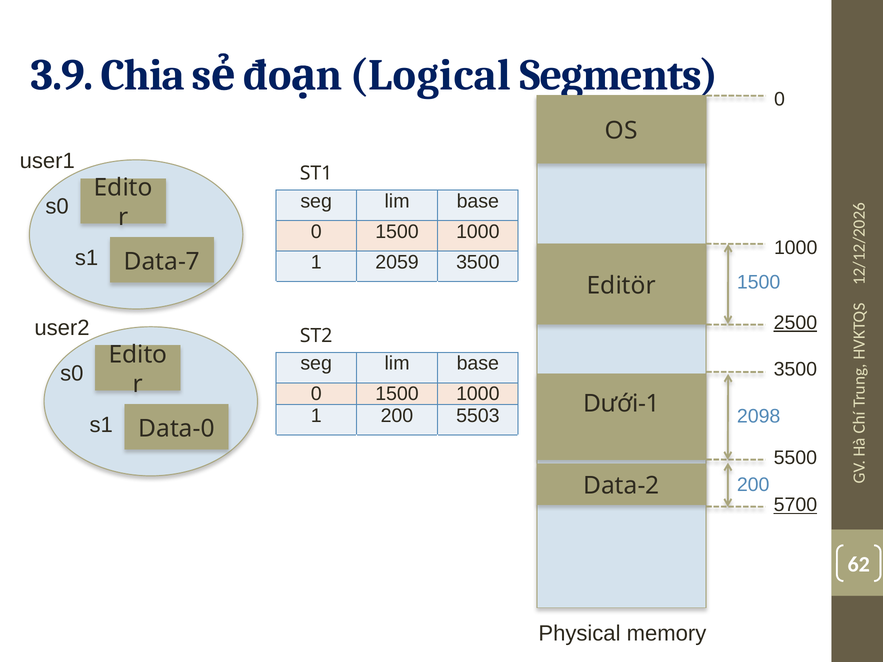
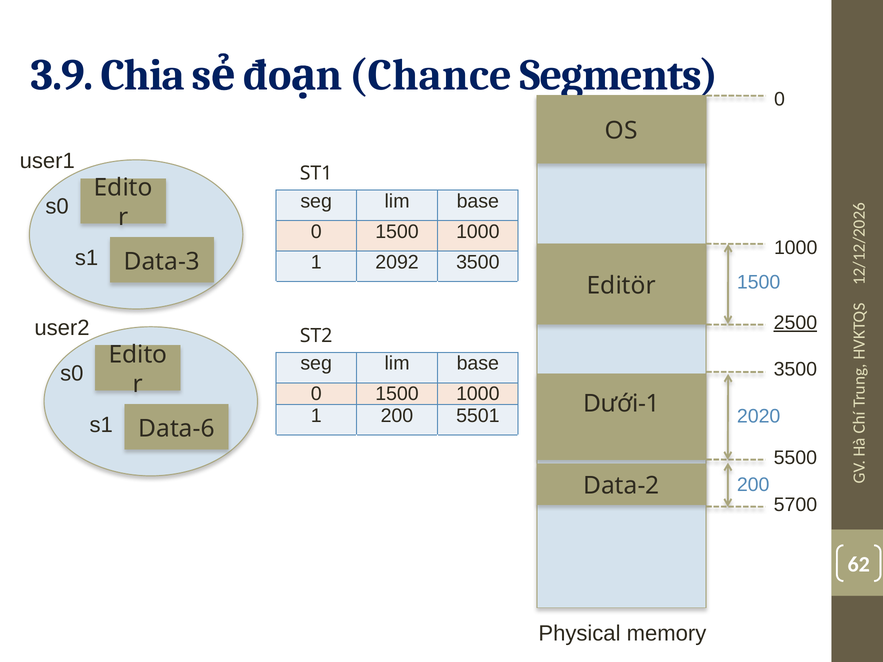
Logical: Logical -> Chance
2059: 2059 -> 2092
Data-7: Data-7 -> Data-3
5503: 5503 -> 5501
2098: 2098 -> 2020
Data-0: Data-0 -> Data-6
5700 underline: present -> none
